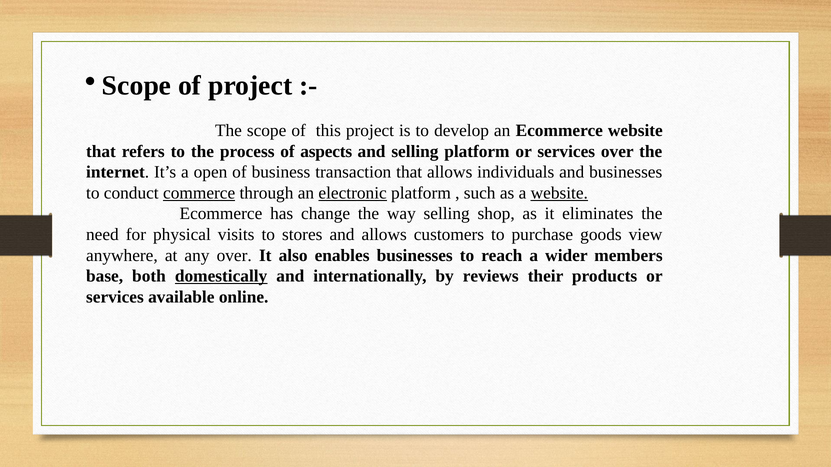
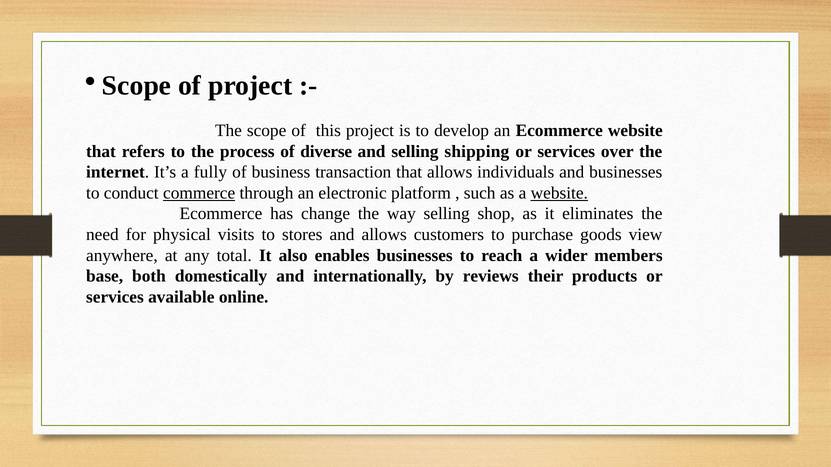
aspects: aspects -> diverse
selling platform: platform -> shipping
open: open -> fully
electronic underline: present -> none
any over: over -> total
domestically underline: present -> none
